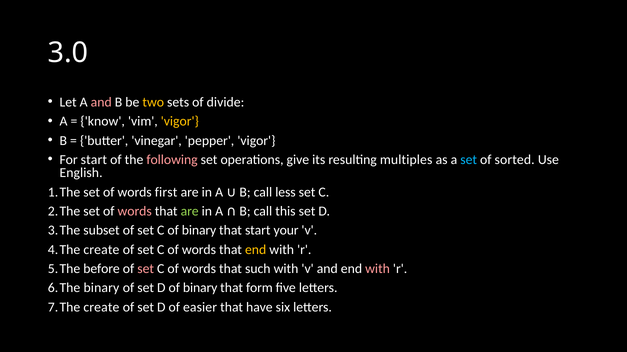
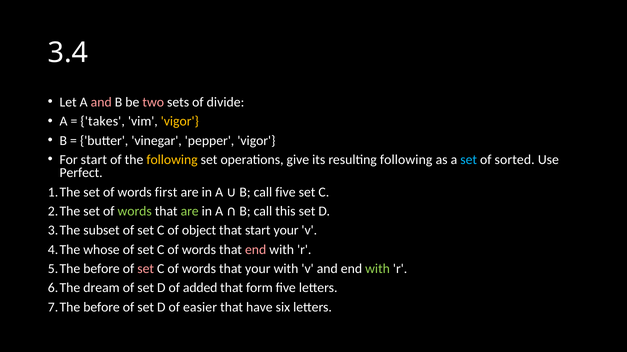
3.0: 3.0 -> 3.4
two colour: yellow -> pink
know: know -> takes
following at (172, 160) colour: pink -> yellow
resulting multiples: multiples -> following
English: English -> Perfect
call less: less -> five
words at (135, 212) colour: pink -> light green
C of binary: binary -> object
create at (101, 250): create -> whose
end at (256, 250) colour: yellow -> pink
that such: such -> your
with at (378, 269) colour: pink -> light green
binary at (101, 288): binary -> dream
D of binary: binary -> added
create at (101, 308): create -> before
